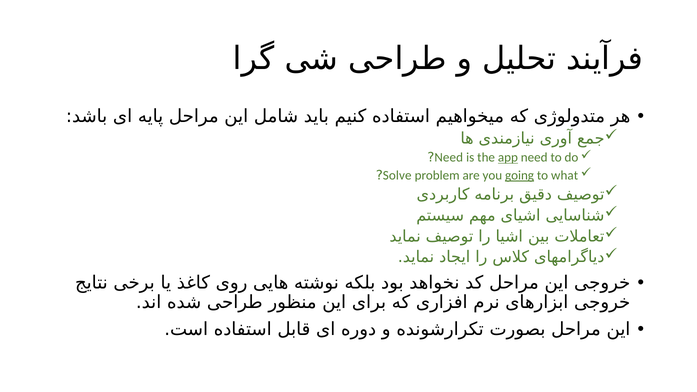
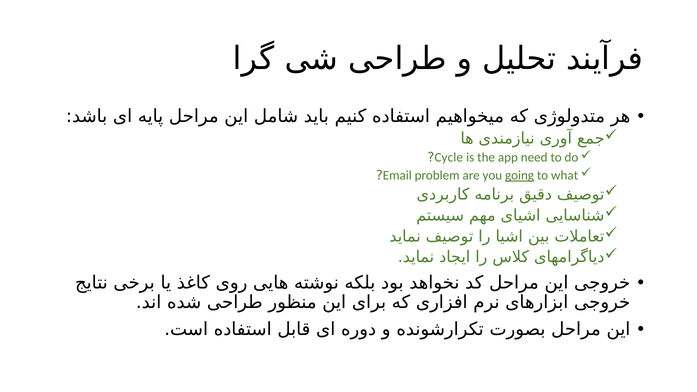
Need at (449, 158): Need -> Cycle
app underline: present -> none
Solve: Solve -> Email
